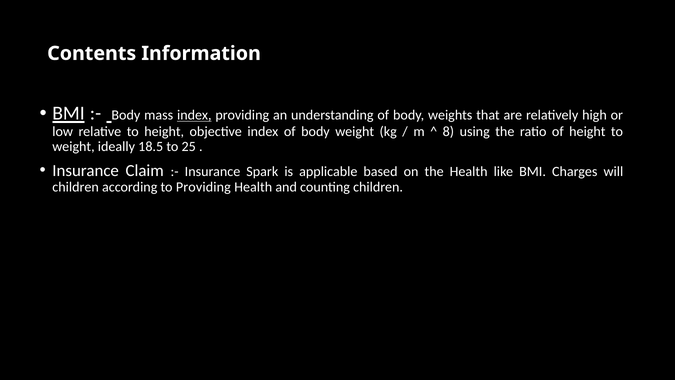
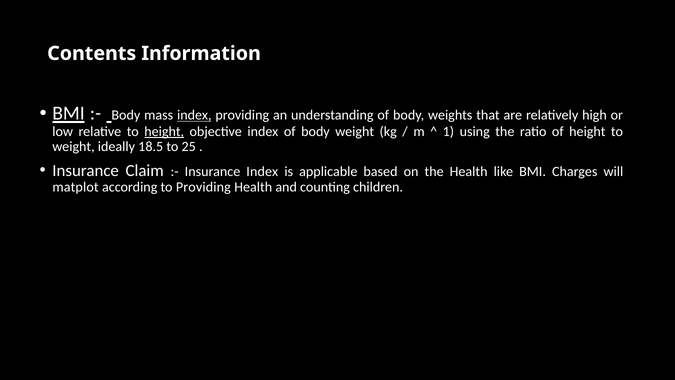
height at (164, 132) underline: none -> present
8: 8 -> 1
Insurance Spark: Spark -> Index
children at (76, 187): children -> matplot
